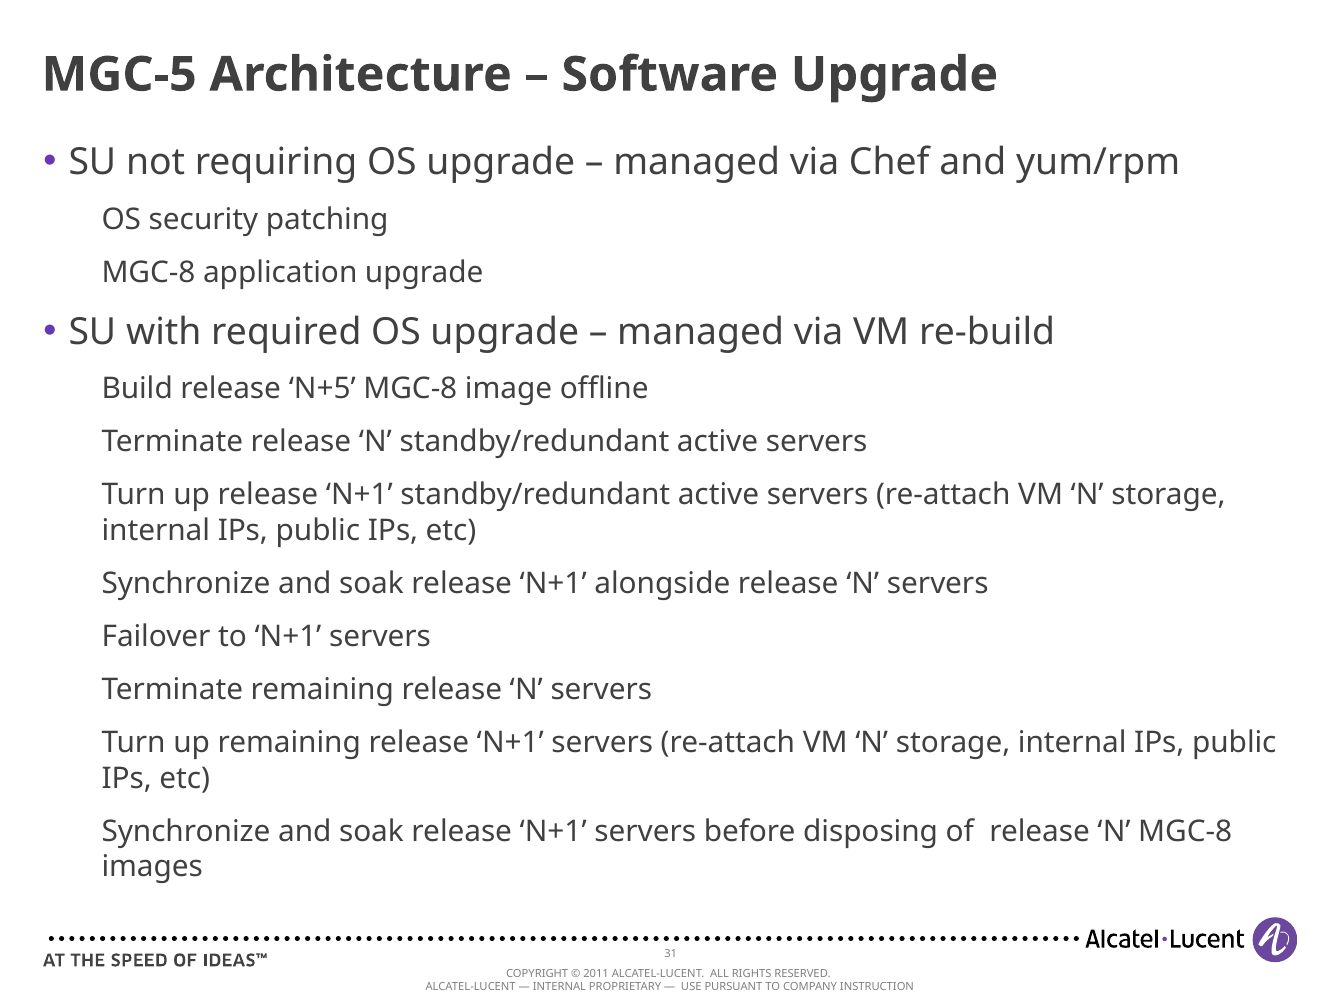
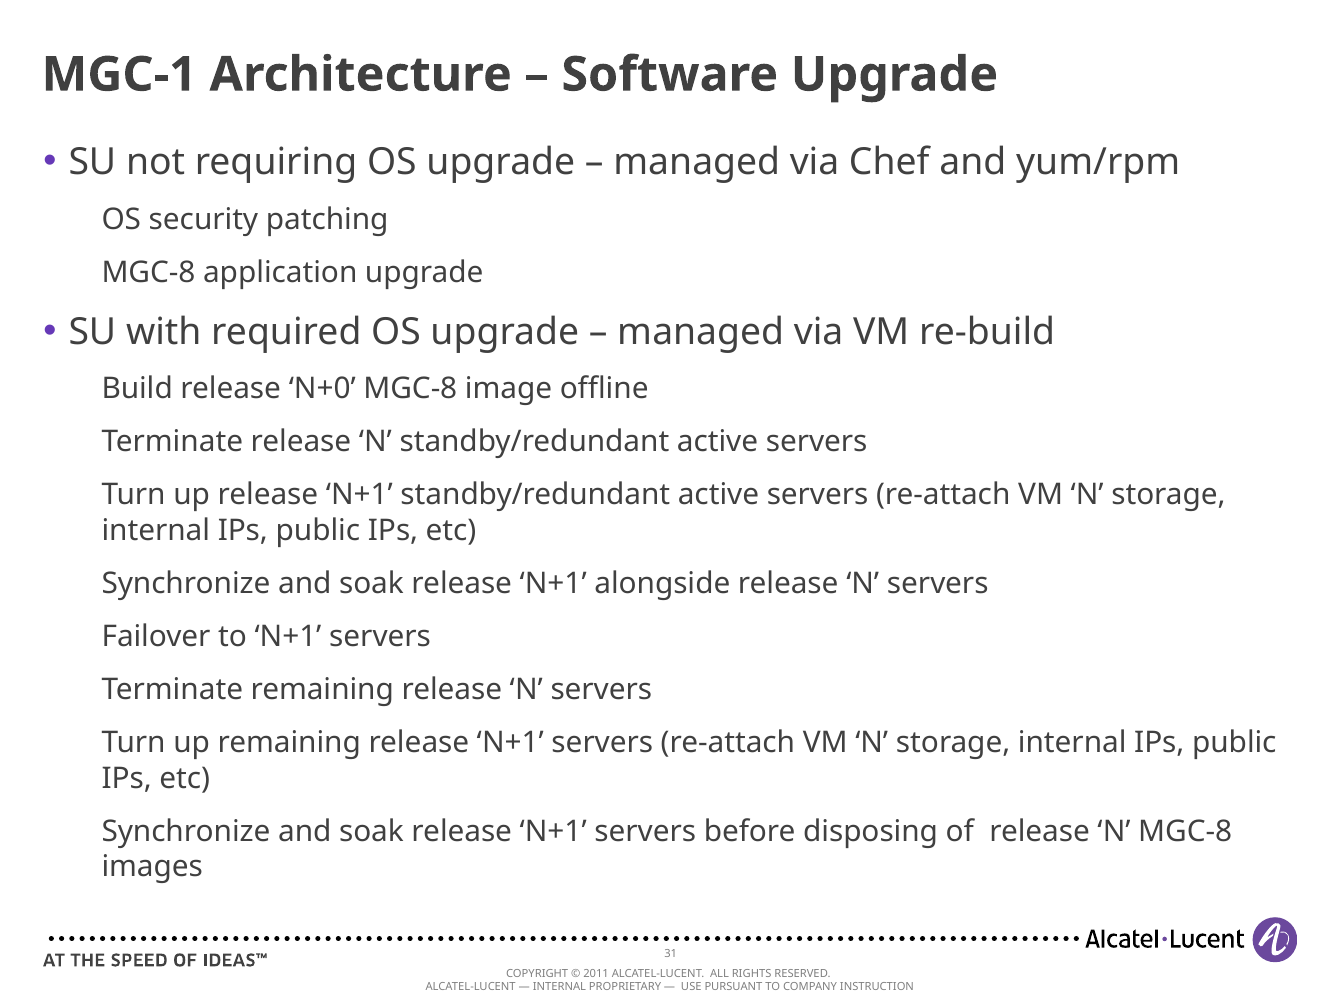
MGC-5: MGC-5 -> MGC-1
N+5: N+5 -> N+0
